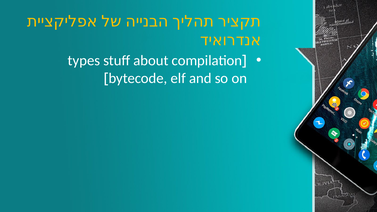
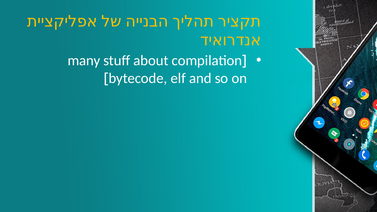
types: types -> many
